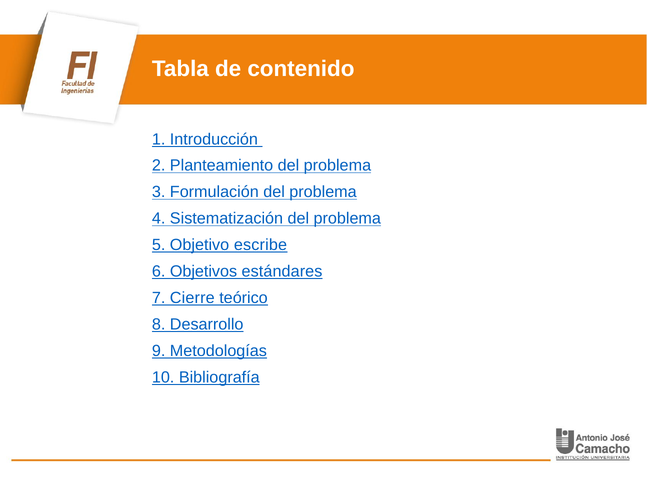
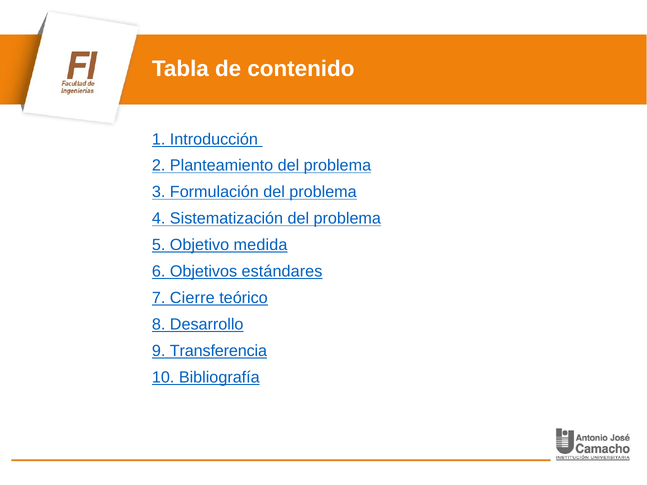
escribe: escribe -> medida
Metodologías: Metodologías -> Transferencia
